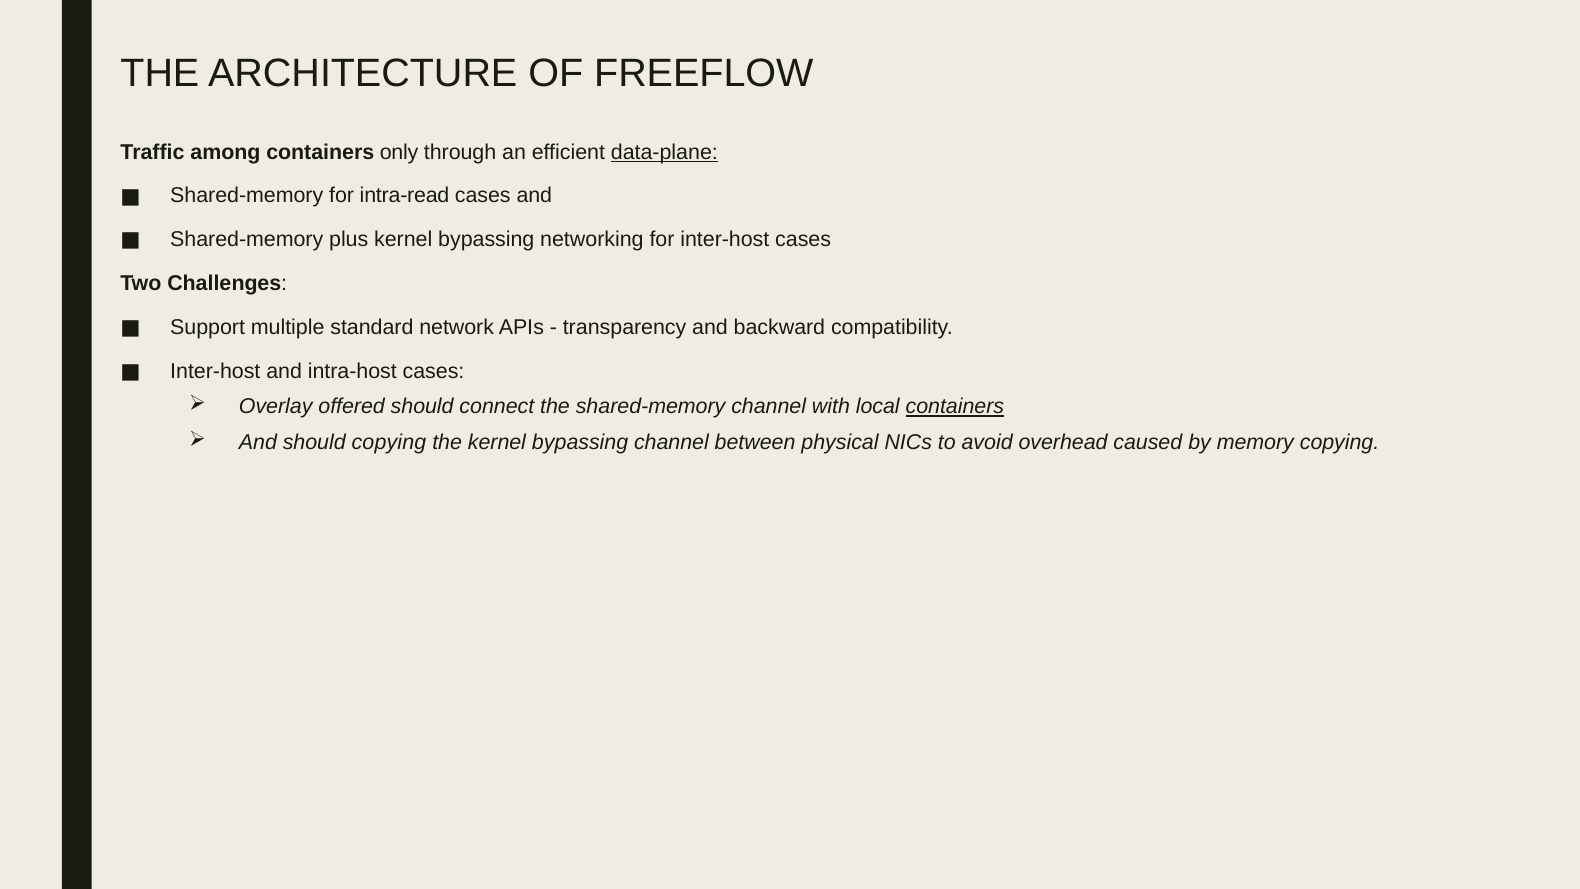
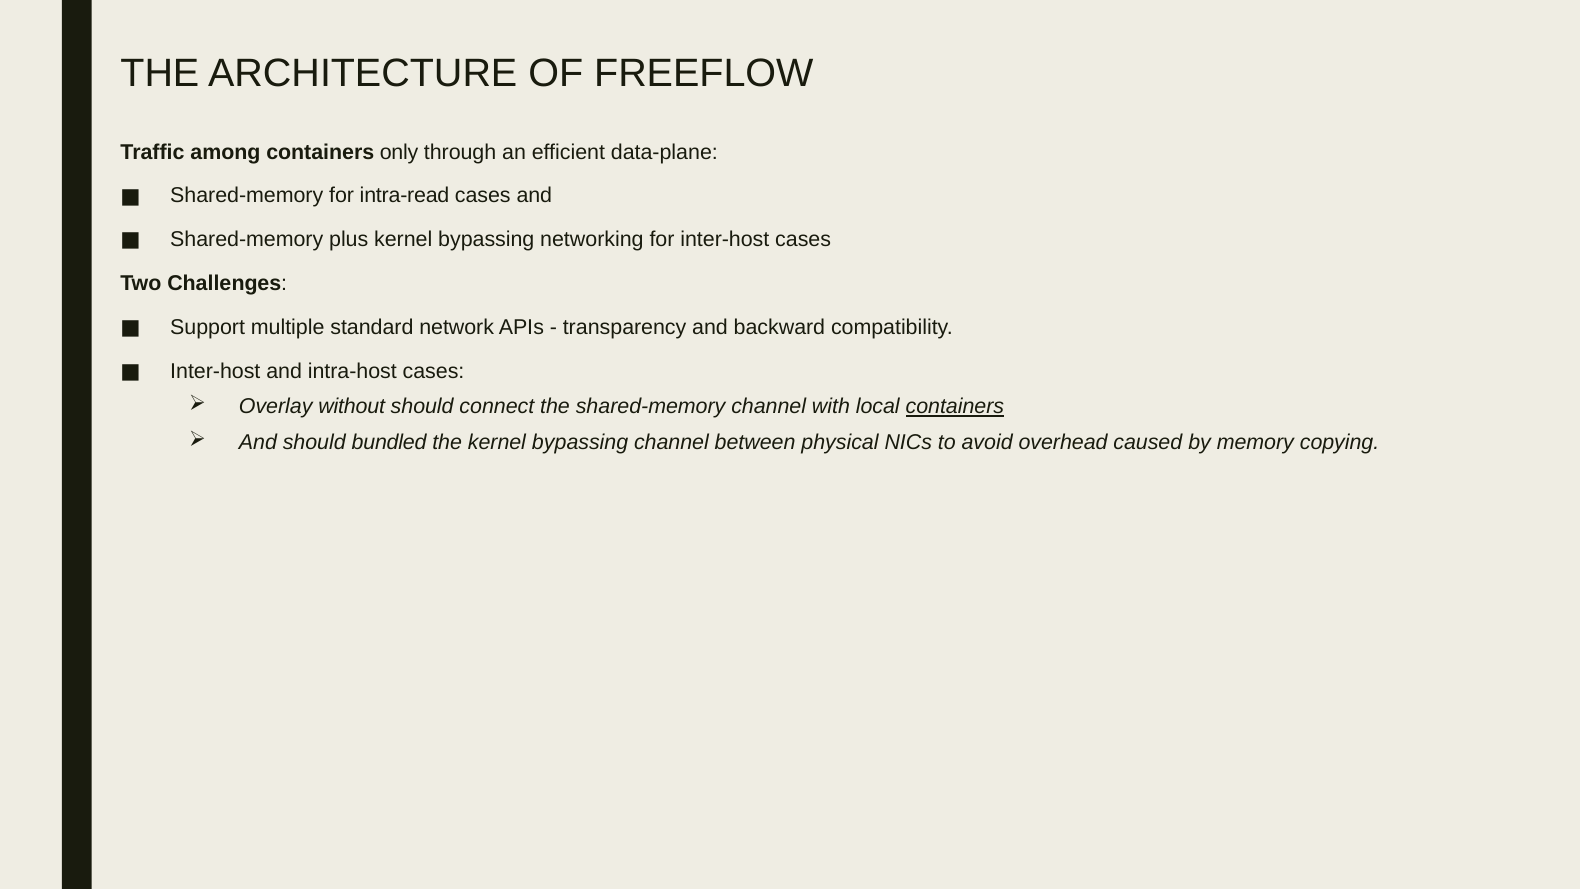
data-plane underline: present -> none
offered: offered -> without
should copying: copying -> bundled
